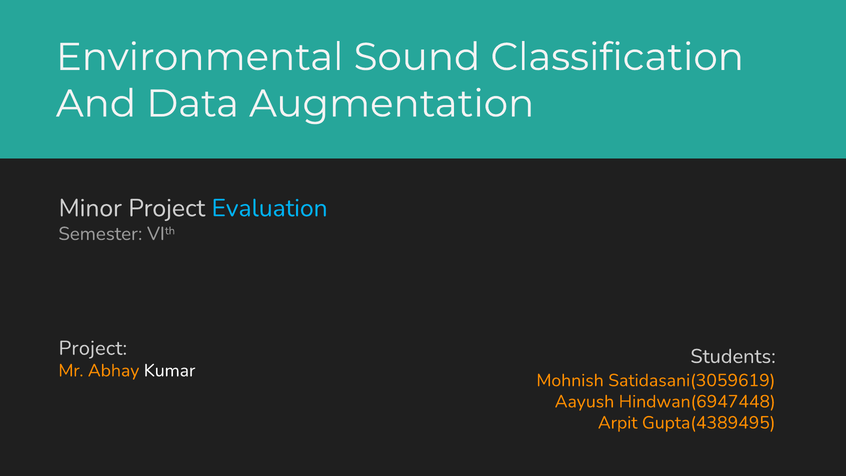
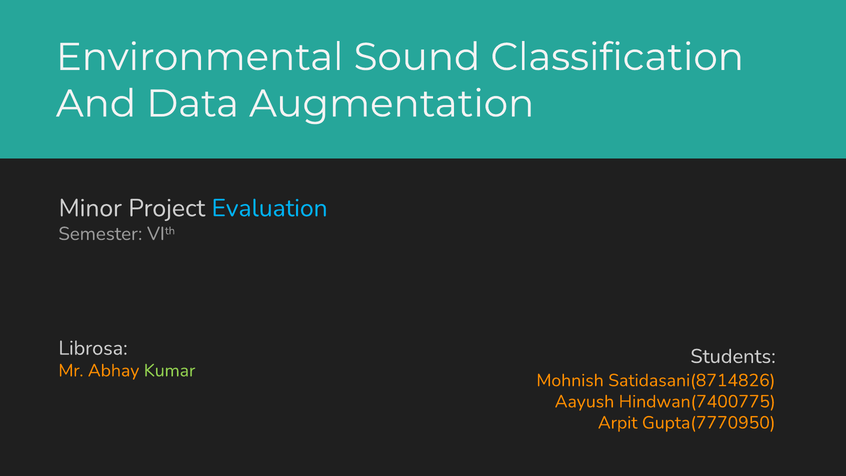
Project at (93, 348): Project -> Librosa
Kumar colour: white -> light green
Satidasani(3059619: Satidasani(3059619 -> Satidasani(8714826
Hindwan(6947448: Hindwan(6947448 -> Hindwan(7400775
Gupta(4389495: Gupta(4389495 -> Gupta(7770950
